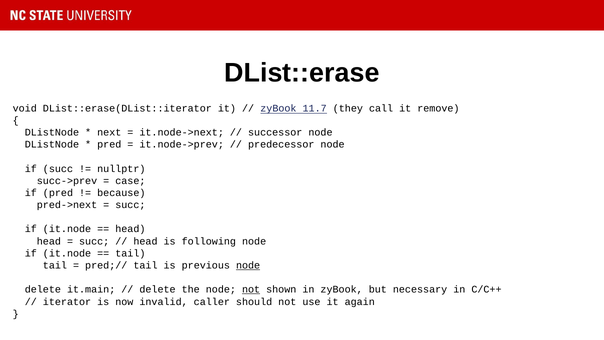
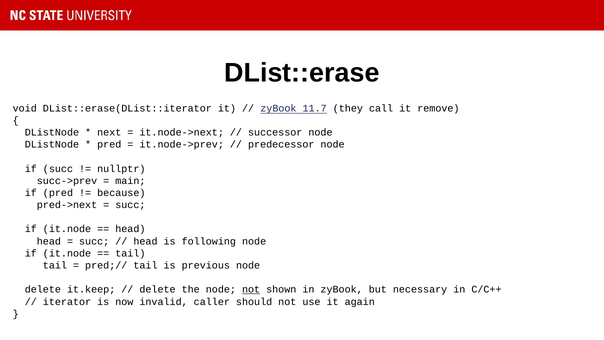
case: case -> main
node at (248, 265) underline: present -> none
it.main: it.main -> it.keep
